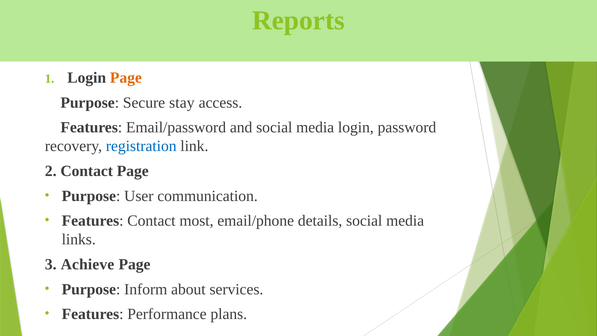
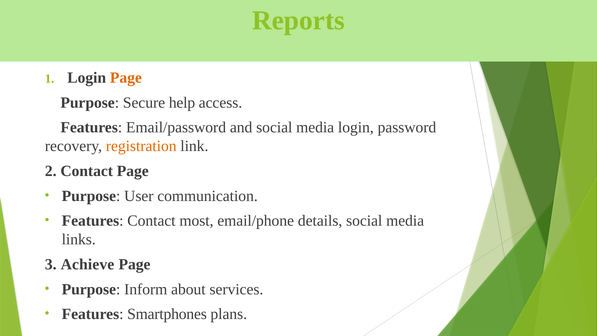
stay: stay -> help
registration colour: blue -> orange
Performance: Performance -> Smartphones
